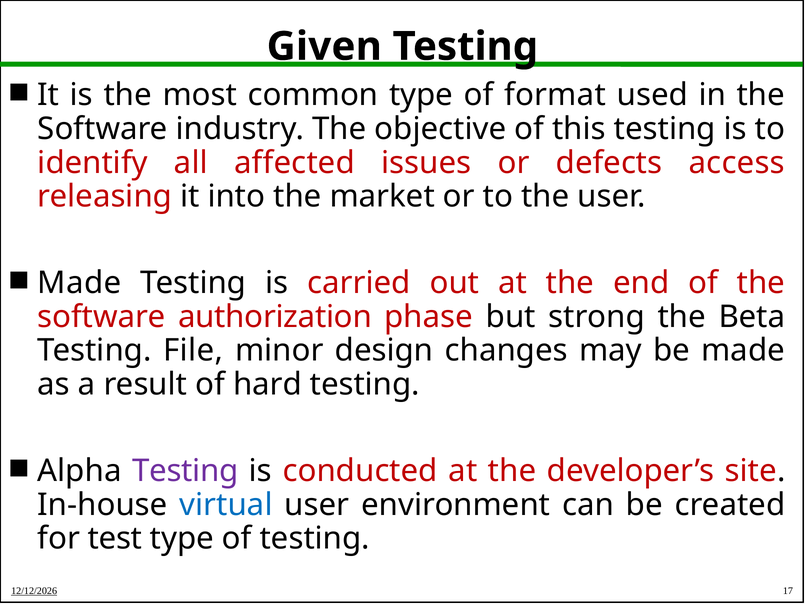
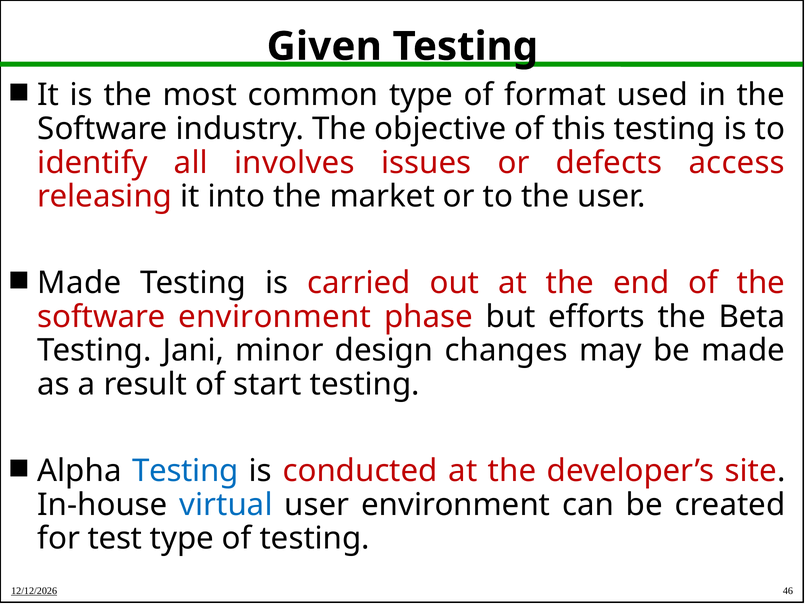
affected: affected -> involves
software authorization: authorization -> environment
strong: strong -> efforts
File: File -> Jani
hard: hard -> start
Testing at (185, 471) colour: purple -> blue
17: 17 -> 46
